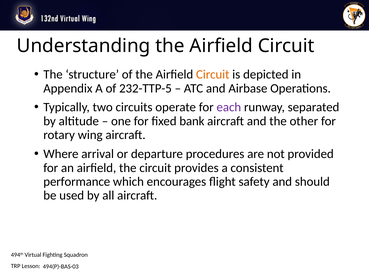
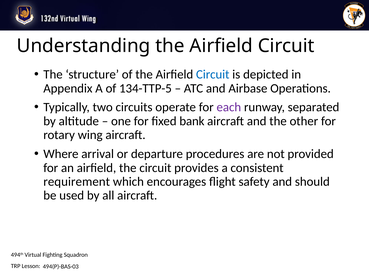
Circuit at (213, 74) colour: orange -> blue
232-TTP-5: 232-TTP-5 -> 134-TTP-5
performance: performance -> requirement
